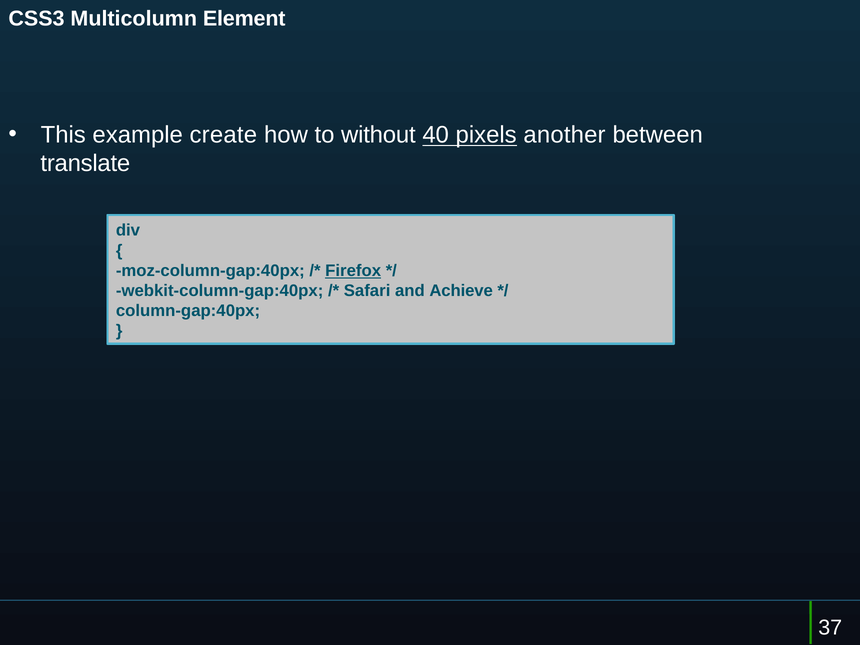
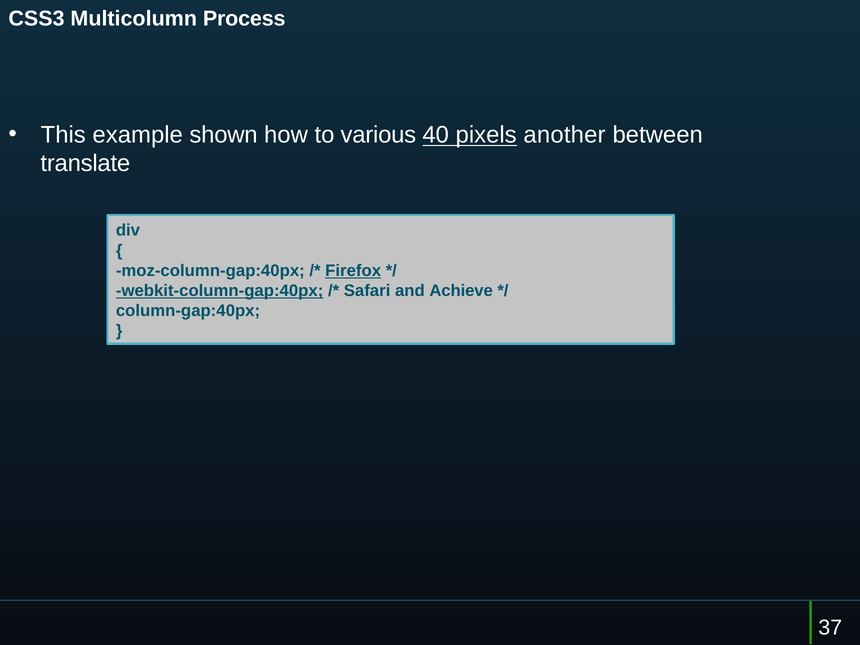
Element: Element -> Process
create: create -> shown
without: without -> various
webkit-column-gap:40px underline: none -> present
